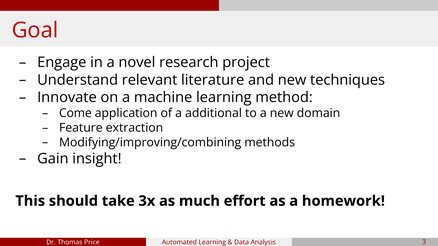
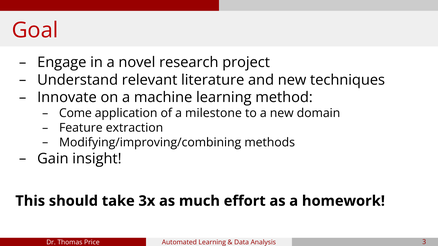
additional: additional -> milestone
